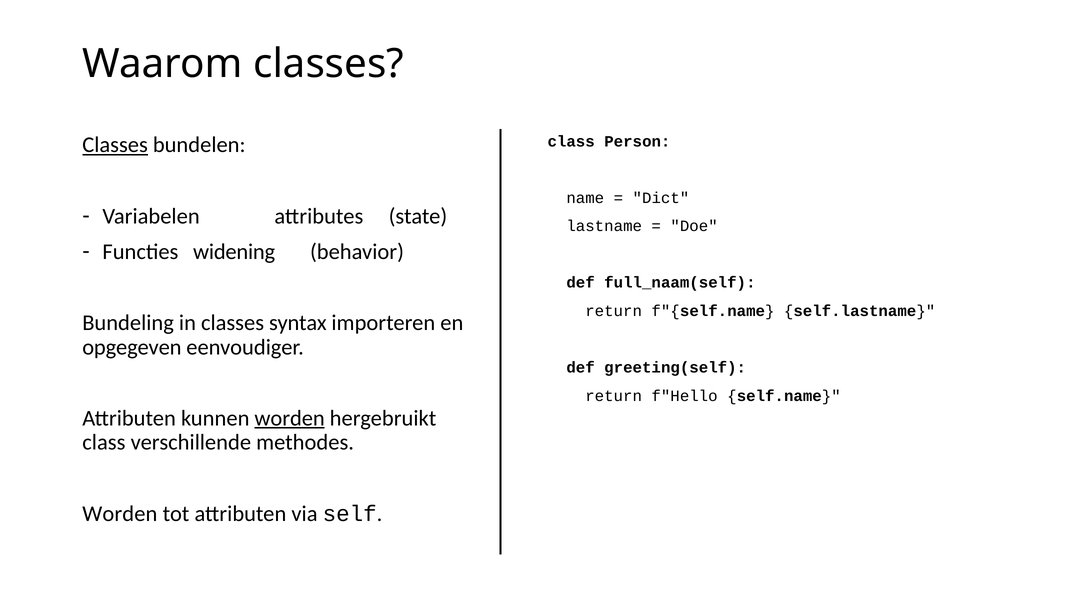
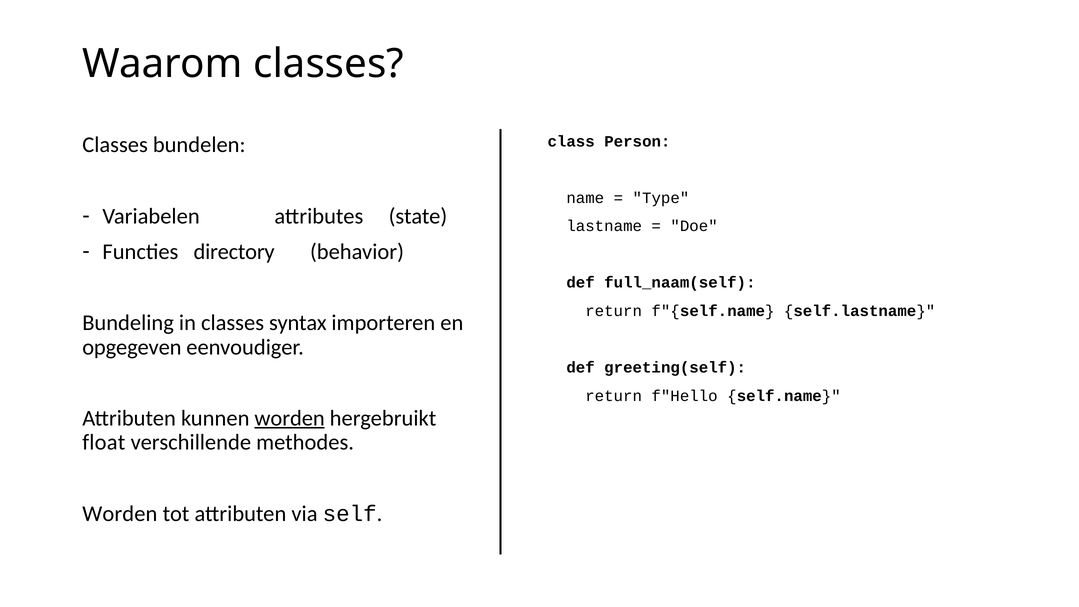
Classes at (115, 145) underline: present -> none
Dict: Dict -> Type
widening: widening -> directory
class at (104, 442): class -> float
